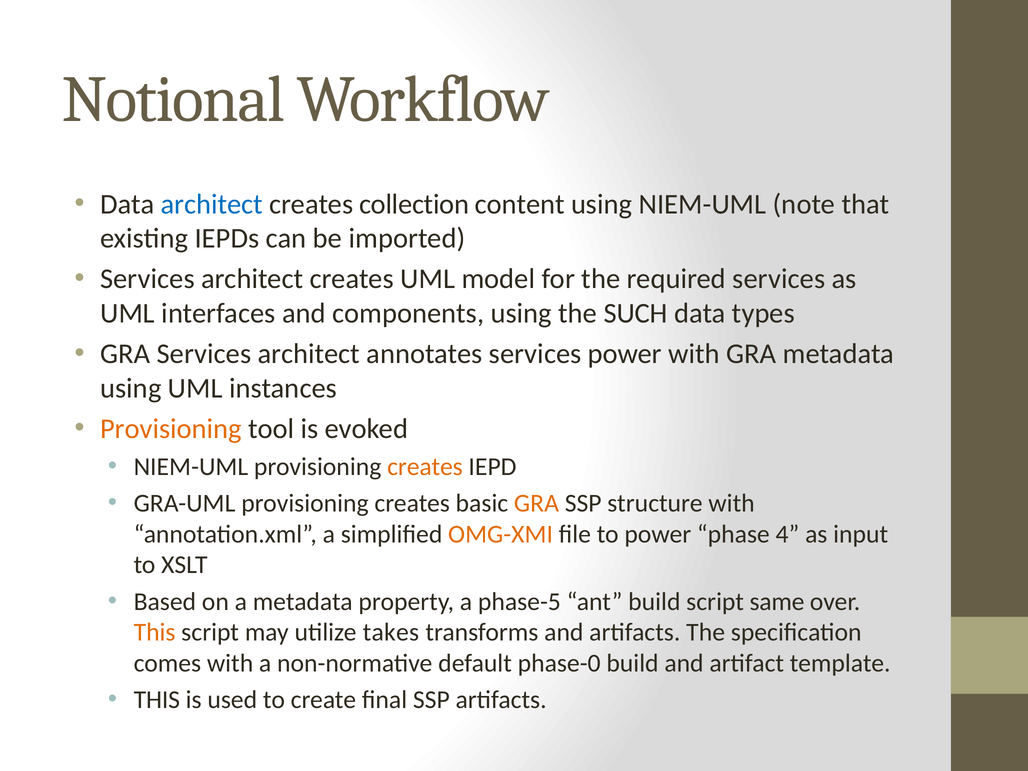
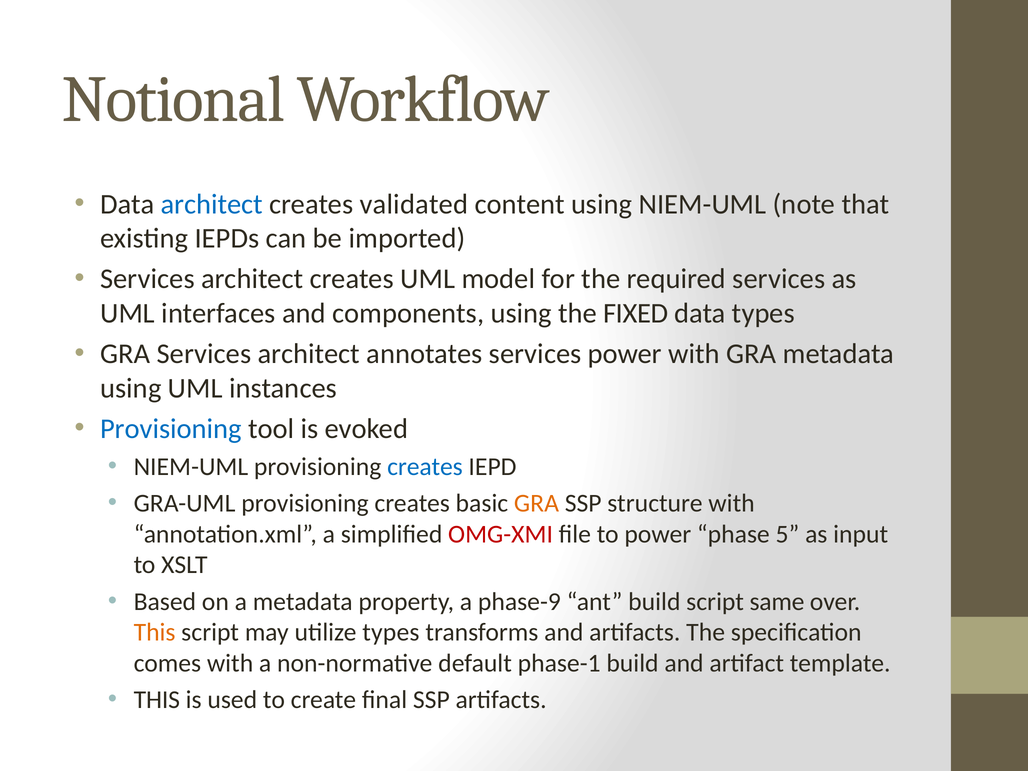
collection: collection -> validated
SUCH: SUCH -> FIXED
Provisioning at (171, 429) colour: orange -> blue
creates at (425, 467) colour: orange -> blue
OMG-XMI colour: orange -> red
4: 4 -> 5
phase-5: phase-5 -> phase-9
utilize takes: takes -> types
phase-0: phase-0 -> phase-1
